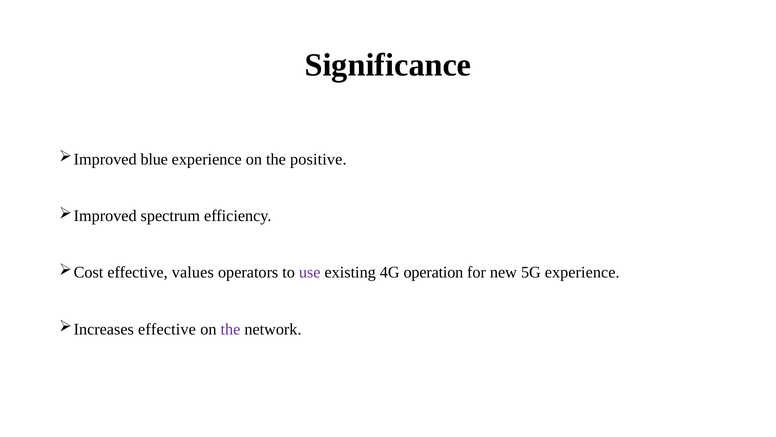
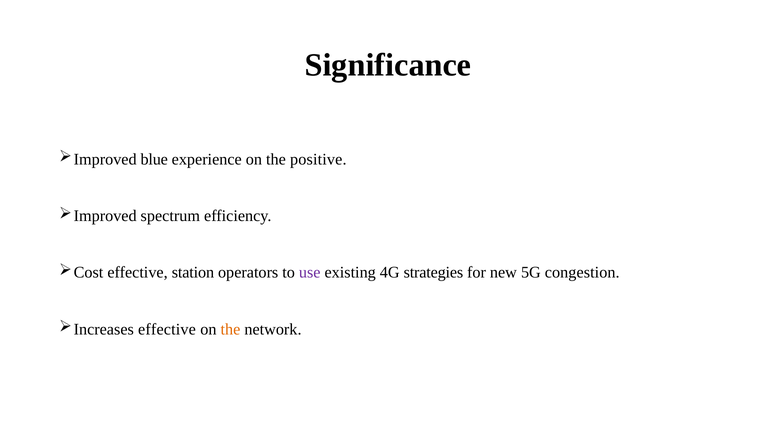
values: values -> station
operation: operation -> strategies
5G experience: experience -> congestion
the at (230, 329) colour: purple -> orange
